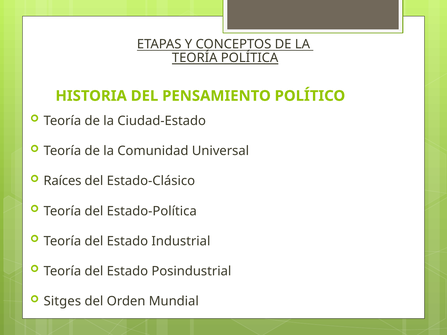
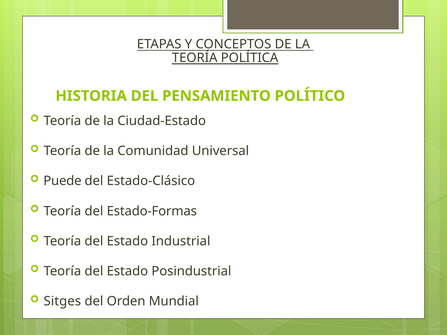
Raíces: Raíces -> Puede
Estado-Política: Estado-Política -> Estado-Formas
